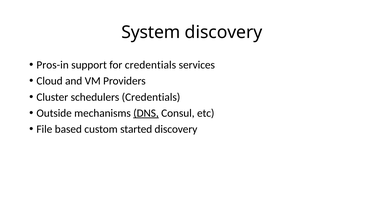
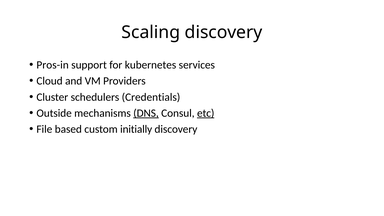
System: System -> Scaling
for credentials: credentials -> kubernetes
etc underline: none -> present
started: started -> initially
